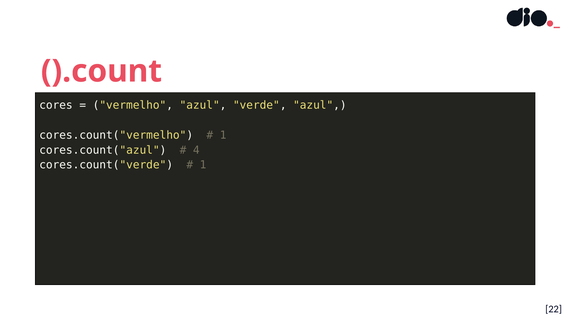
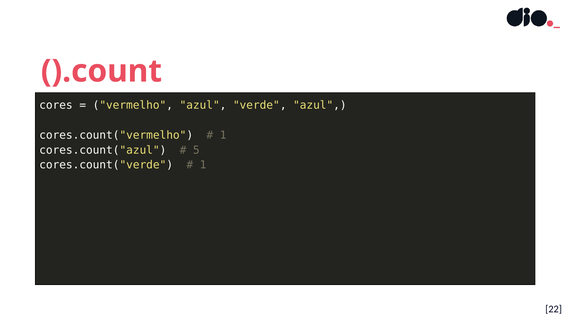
4: 4 -> 5
